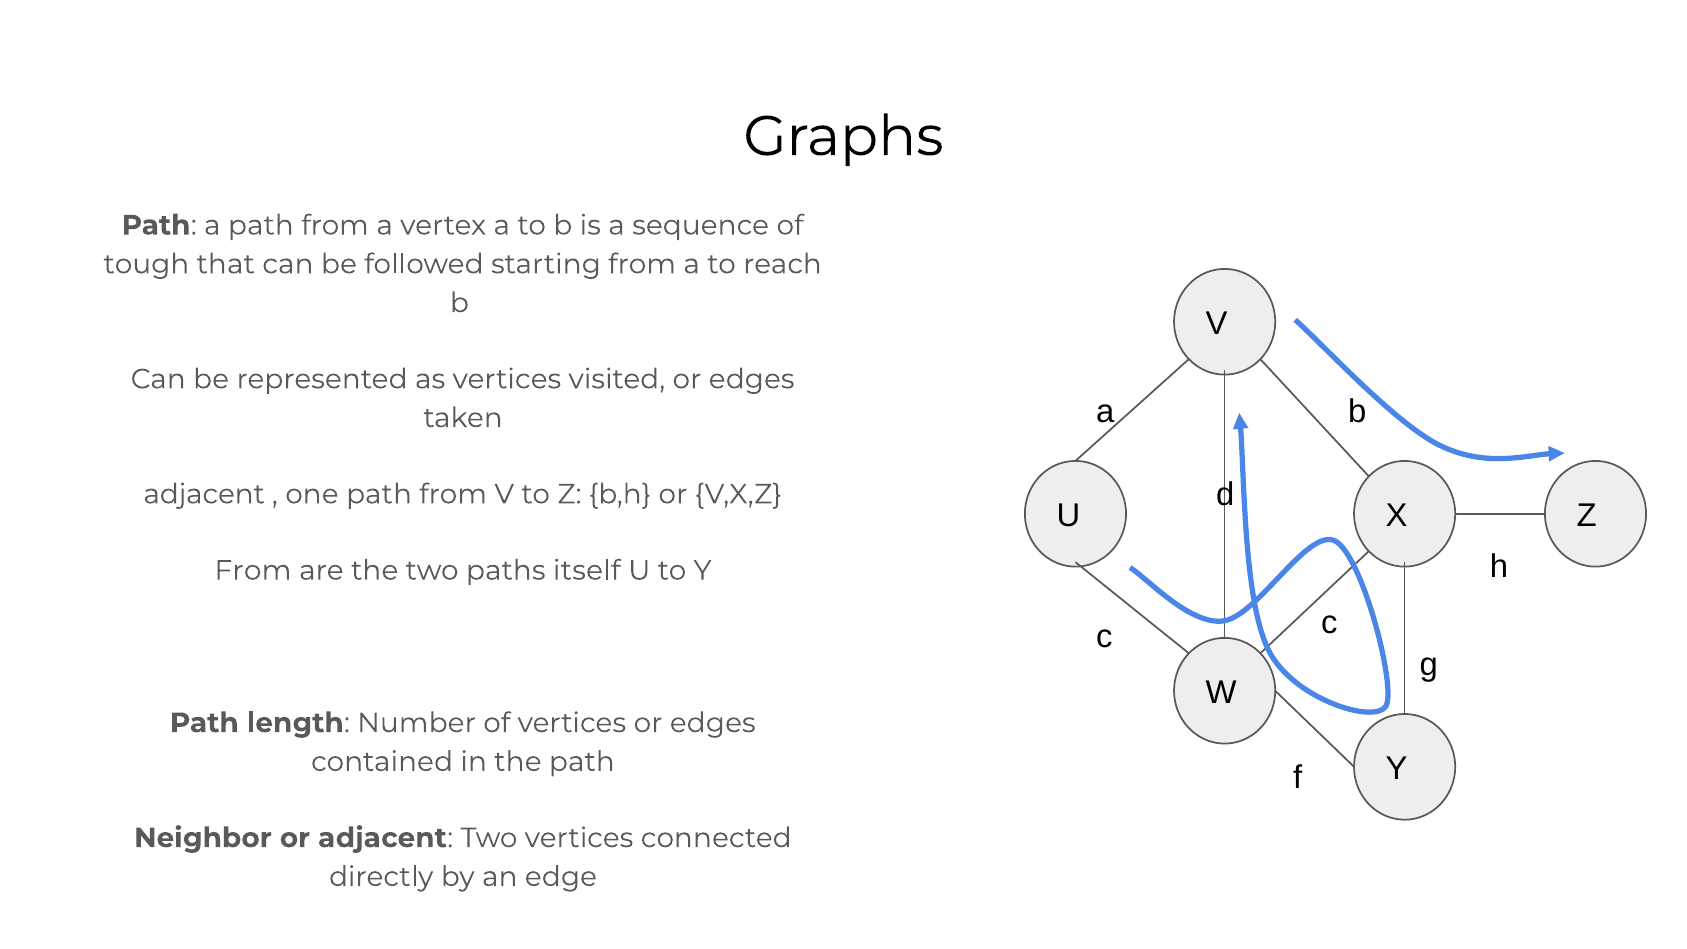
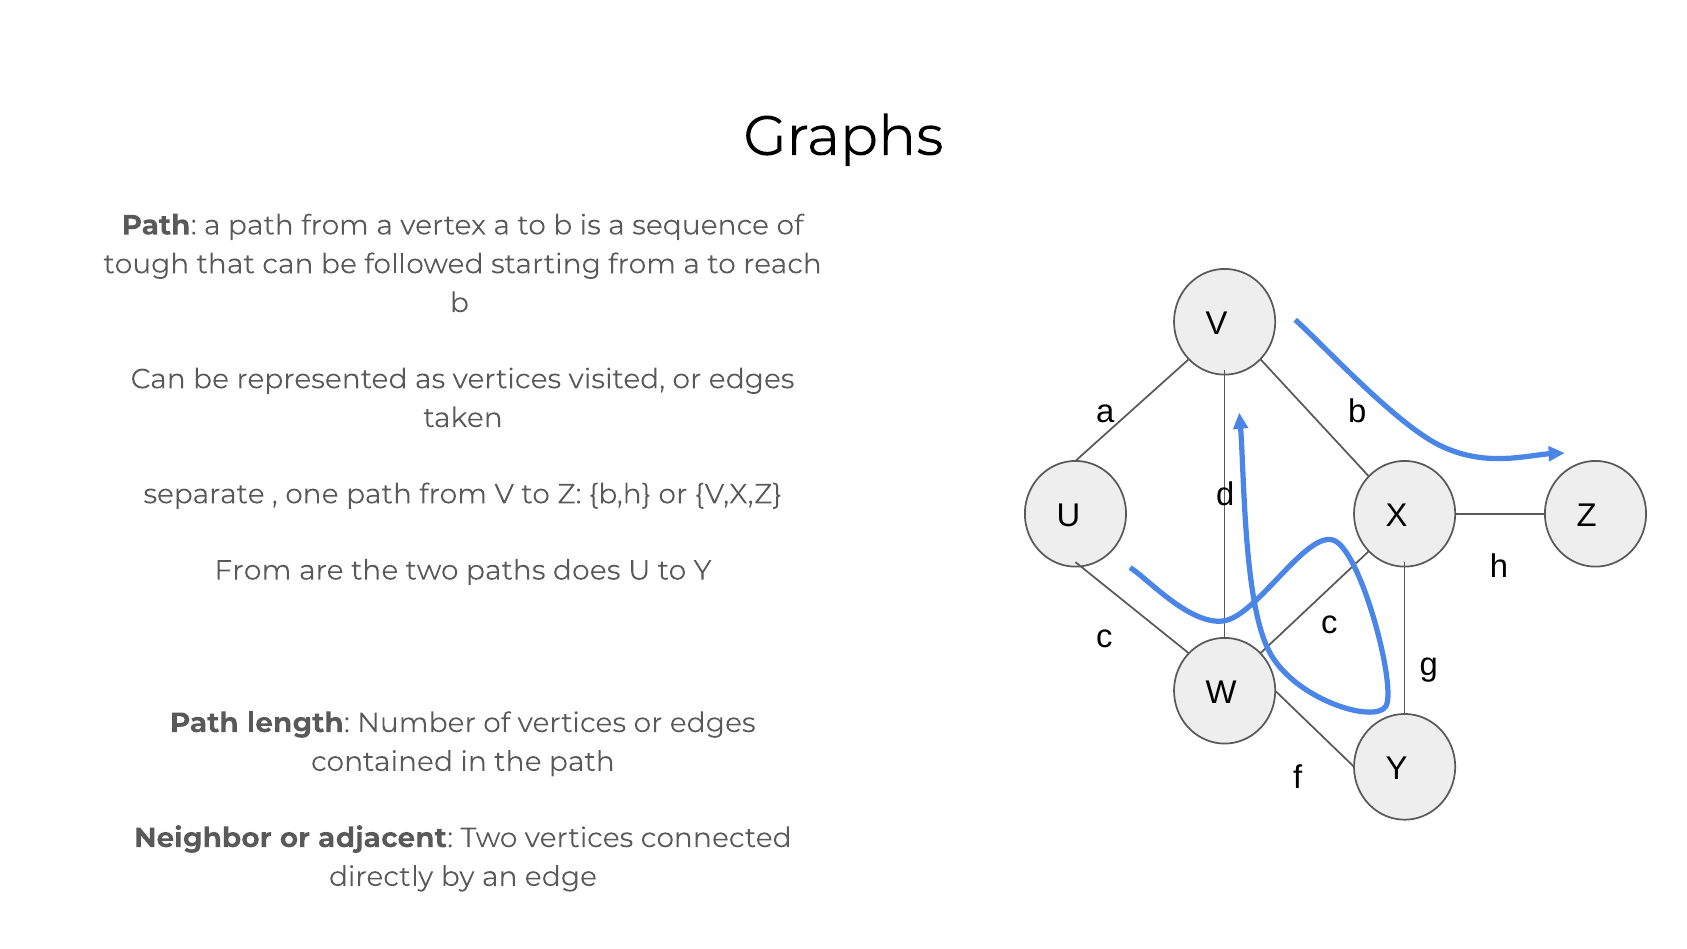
adjacent at (204, 494): adjacent -> separate
itself: itself -> does
